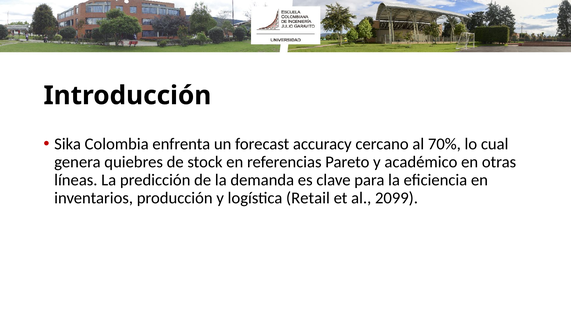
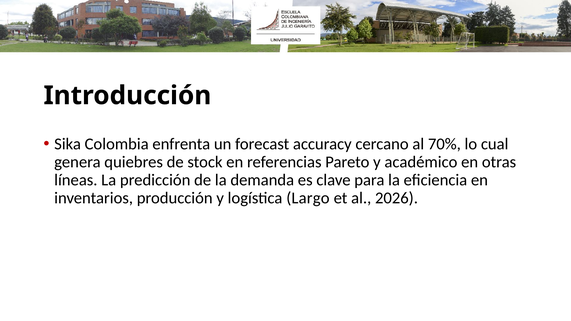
Retail: Retail -> Largo
2099: 2099 -> 2026
